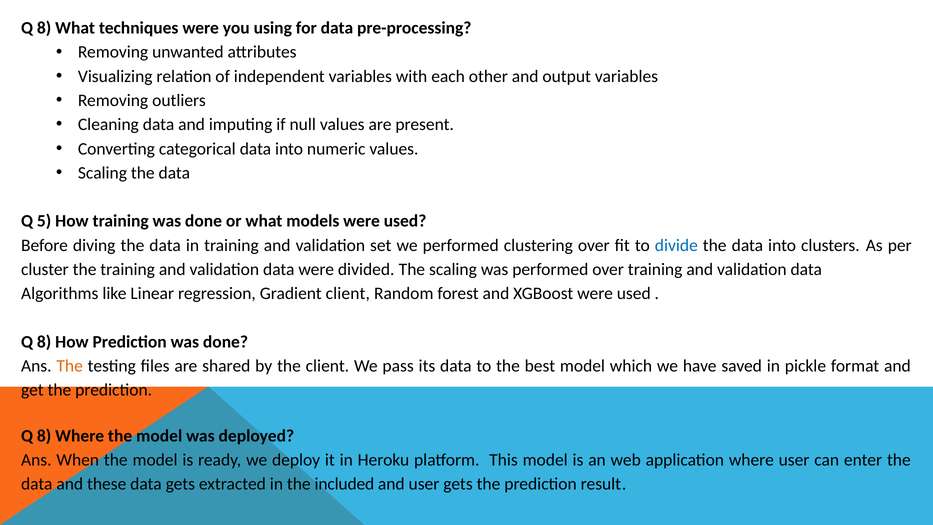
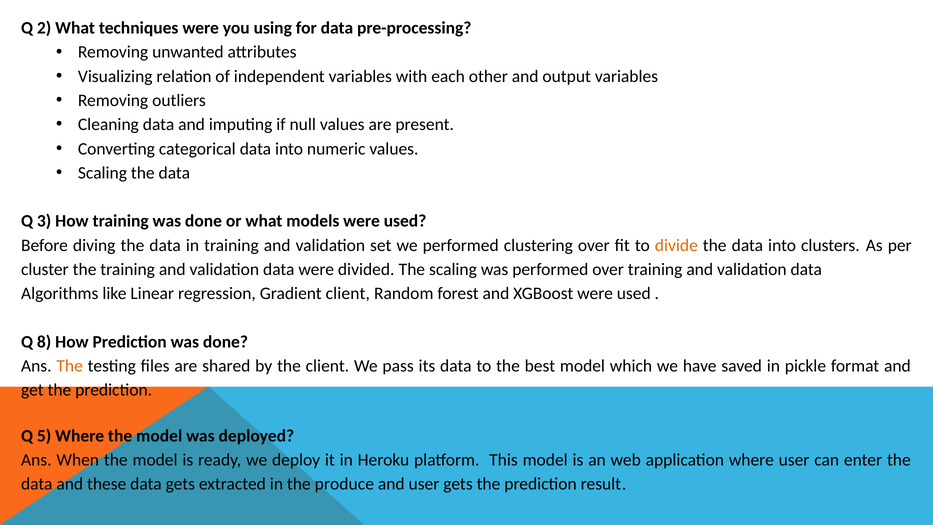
8 at (44, 28): 8 -> 2
5: 5 -> 3
divide colour: blue -> orange
8 at (44, 436): 8 -> 5
included: included -> produce
